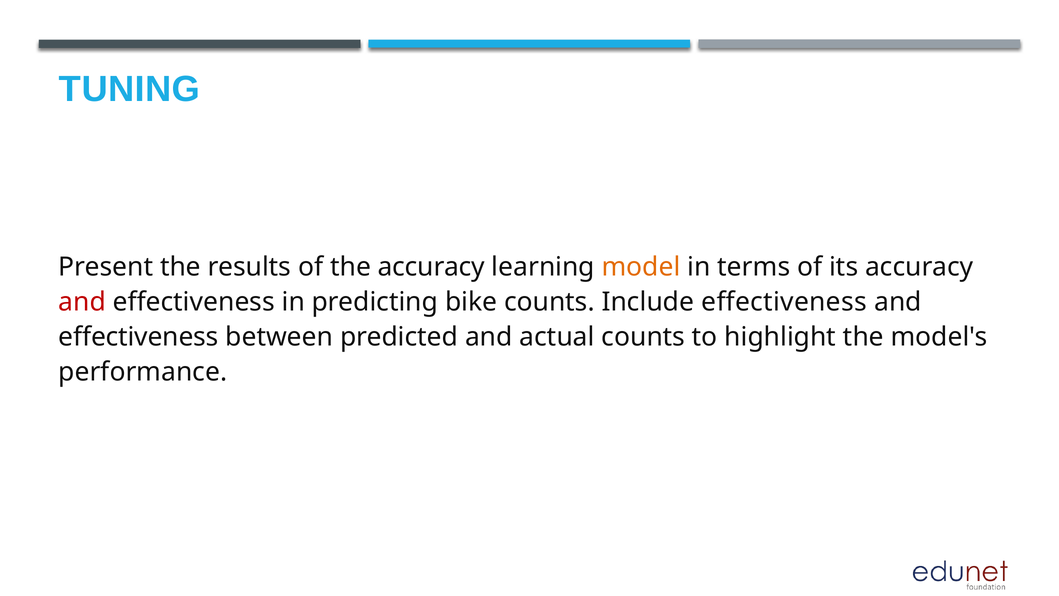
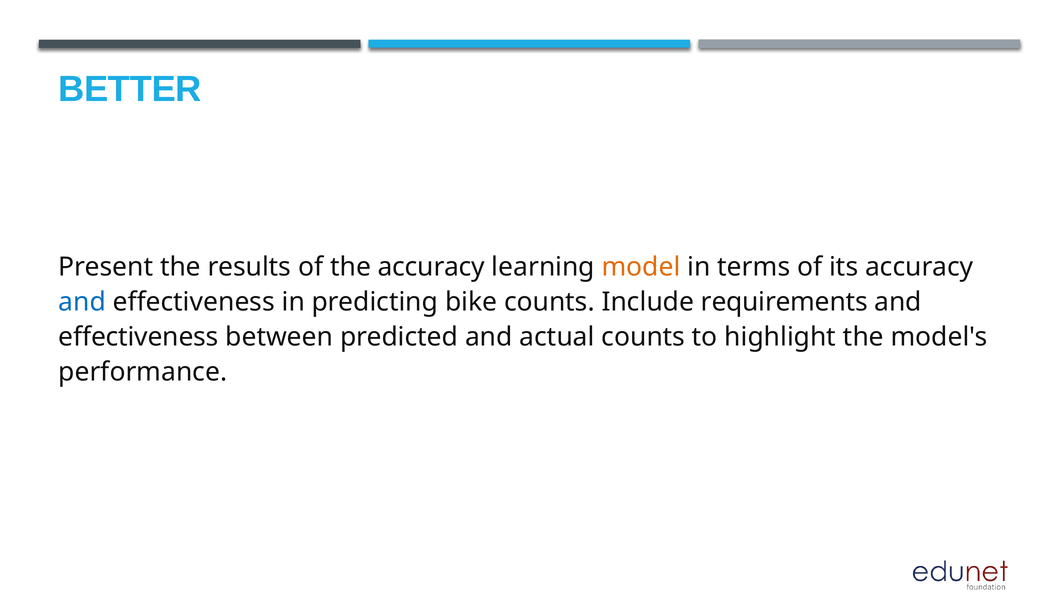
TUNING: TUNING -> BETTER
and at (82, 302) colour: red -> blue
Include effectiveness: effectiveness -> requirements
